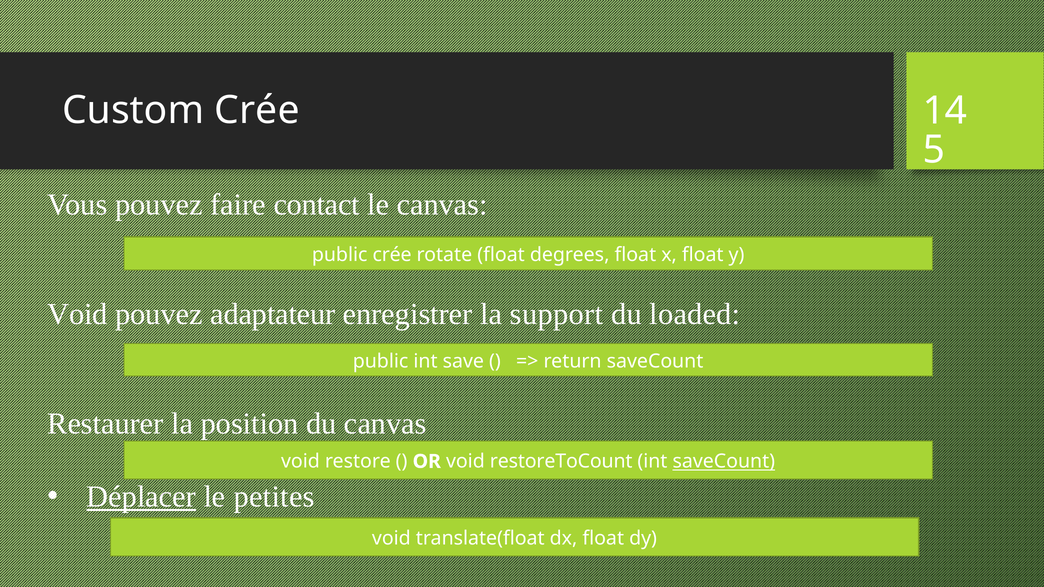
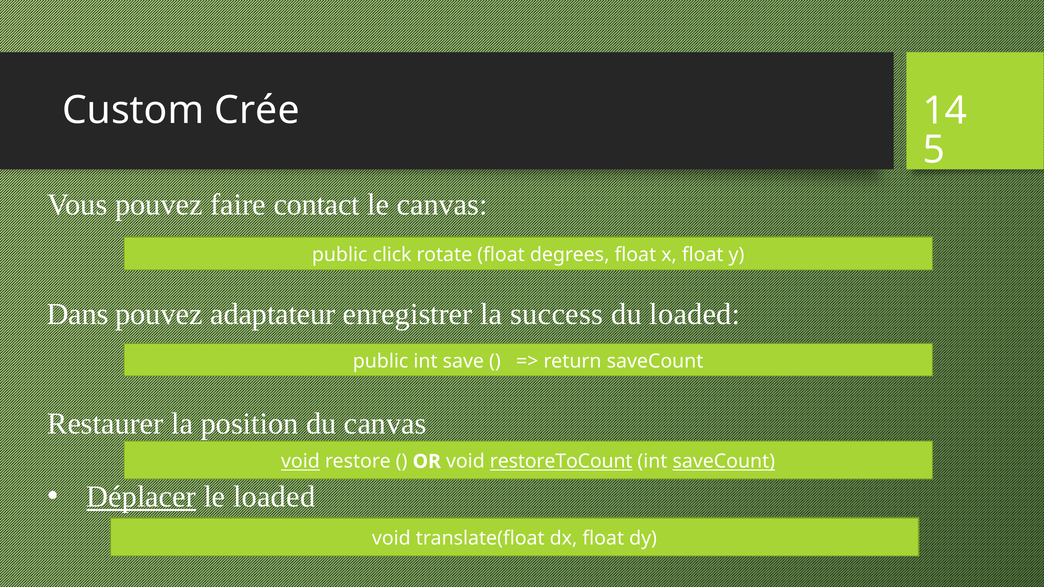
public crée: crée -> click
Void at (77, 314): Void -> Dans
support: support -> success
void at (300, 462) underline: none -> present
restoreToCount underline: none -> present
le petites: petites -> loaded
